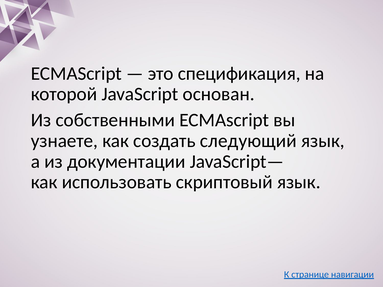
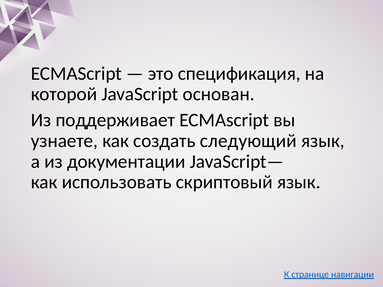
собственными: собственными -> поддерживает
